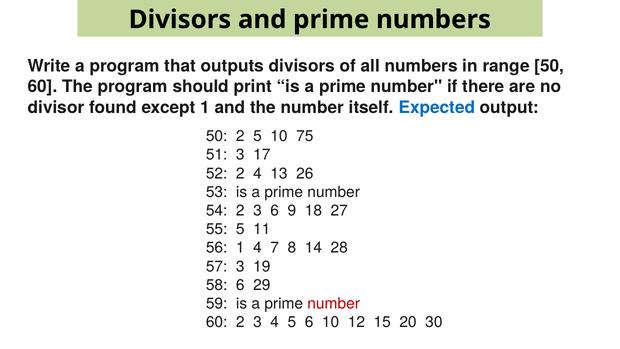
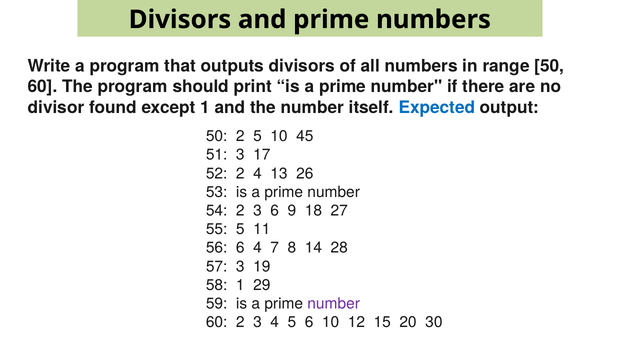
75: 75 -> 45
56 1: 1 -> 6
58 6: 6 -> 1
number at (334, 303) colour: red -> purple
